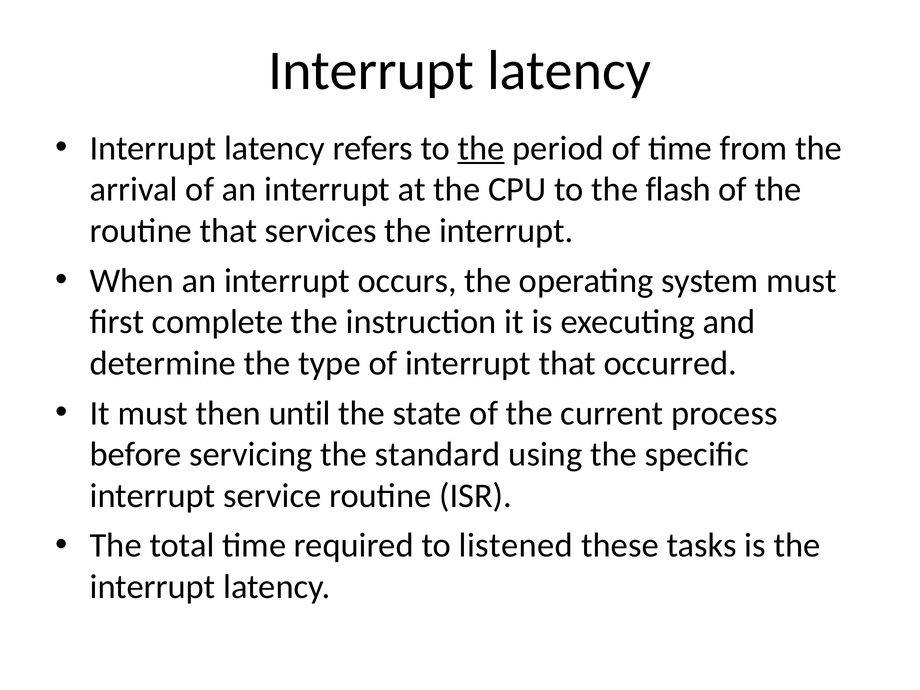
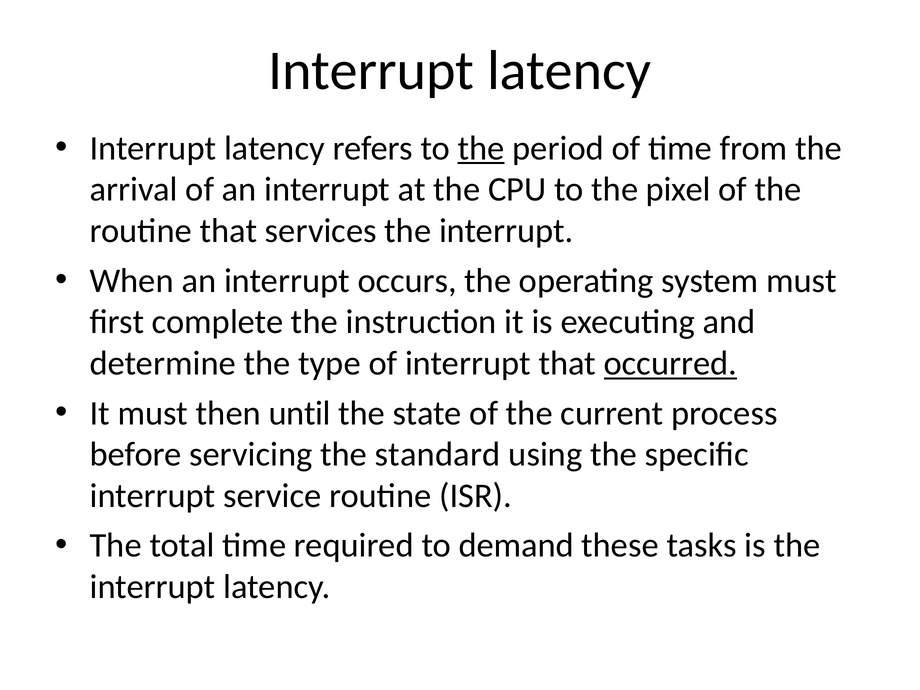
flash: flash -> pixel
occurred underline: none -> present
listened: listened -> demand
